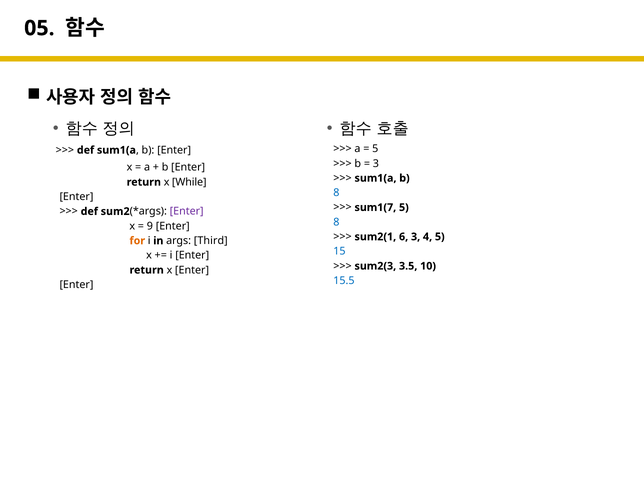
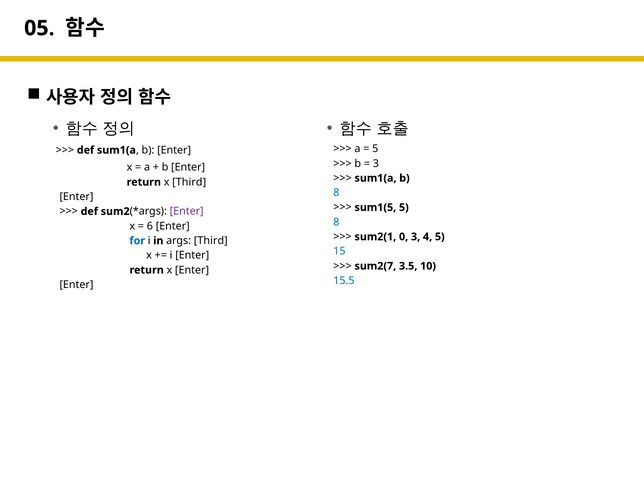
x While: While -> Third
sum1(7: sum1(7 -> sum1(5
9: 9 -> 6
6: 6 -> 0
for colour: orange -> blue
sum2(3: sum2(3 -> sum2(7
